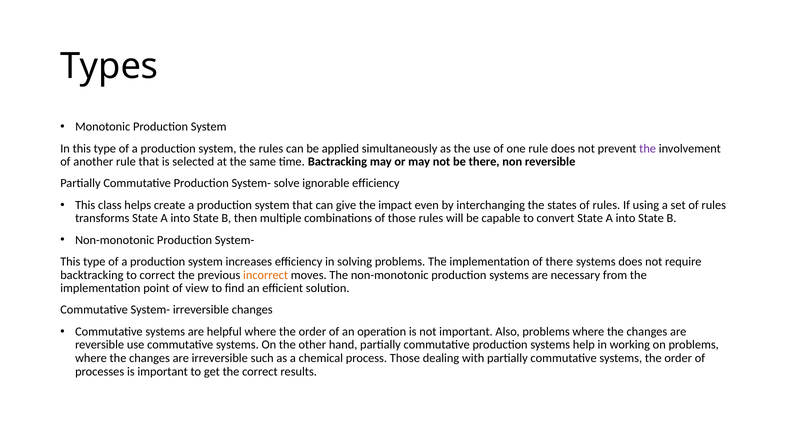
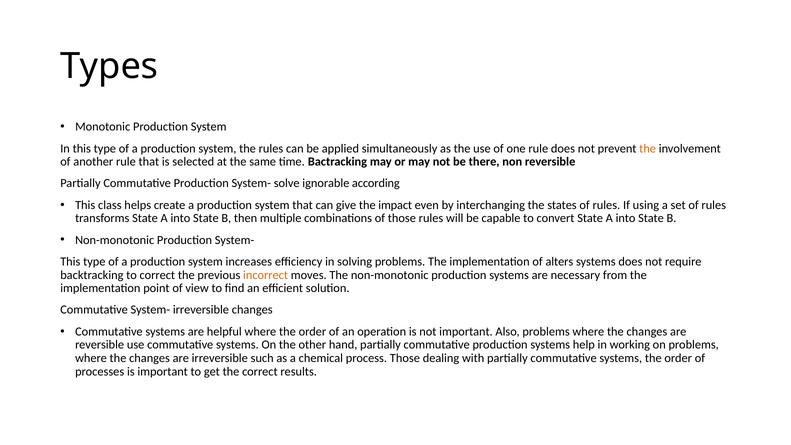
the at (648, 148) colour: purple -> orange
ignorable efficiency: efficiency -> according
of there: there -> alters
